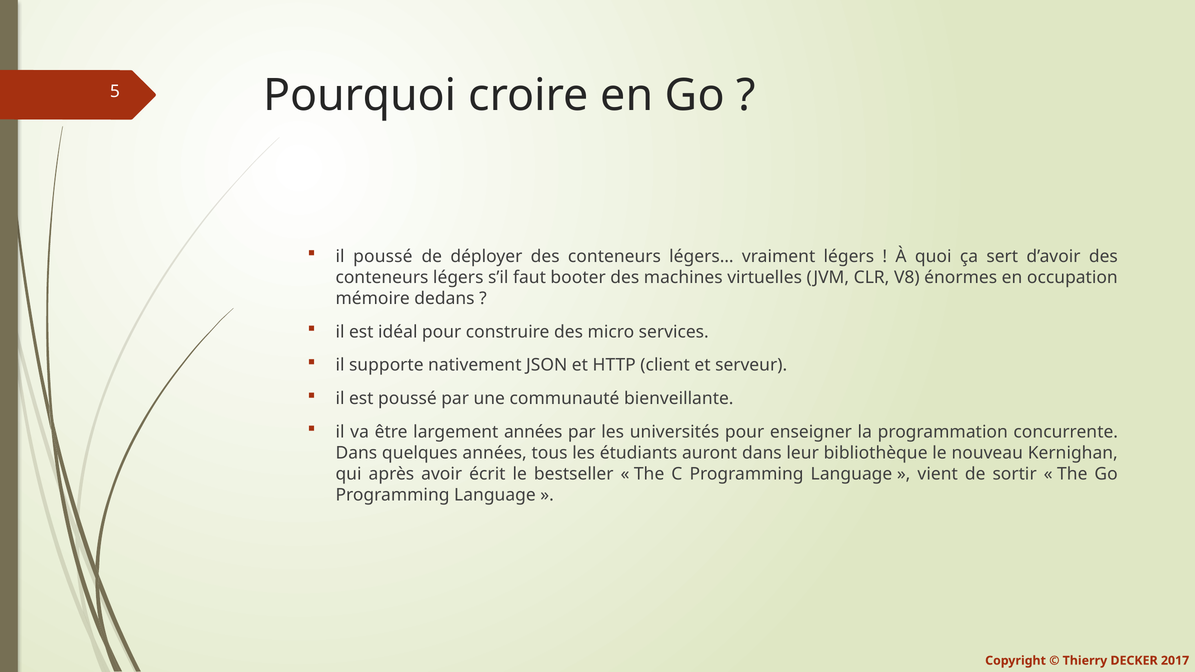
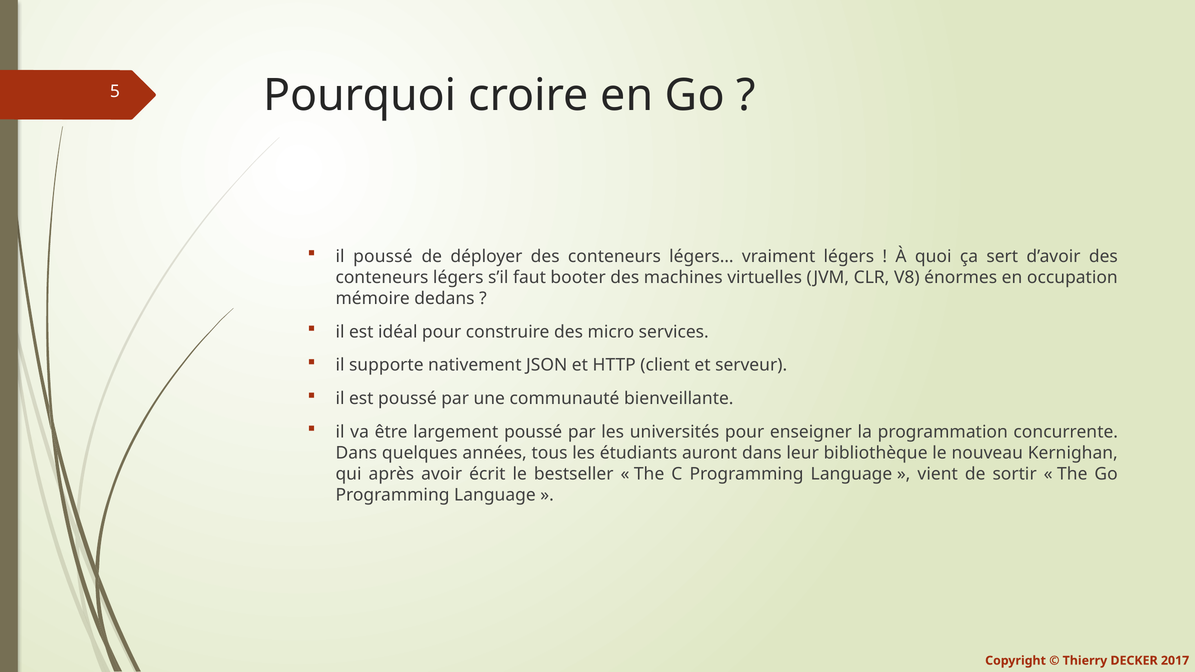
largement années: années -> poussé
